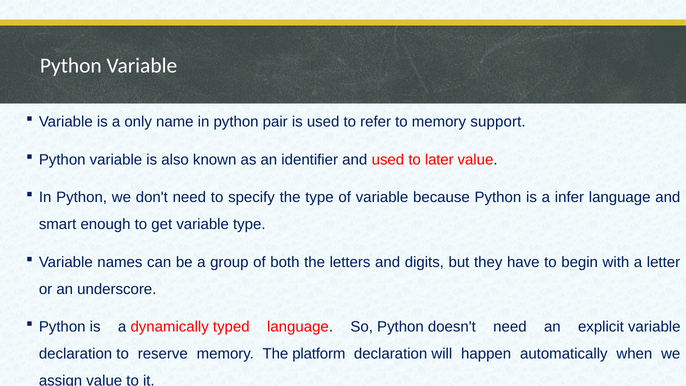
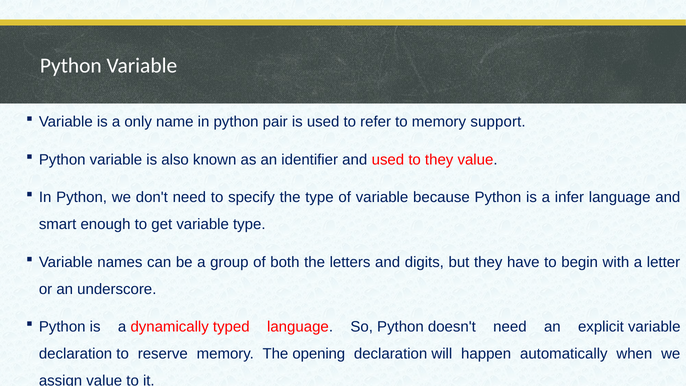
to later: later -> they
platform: platform -> opening
